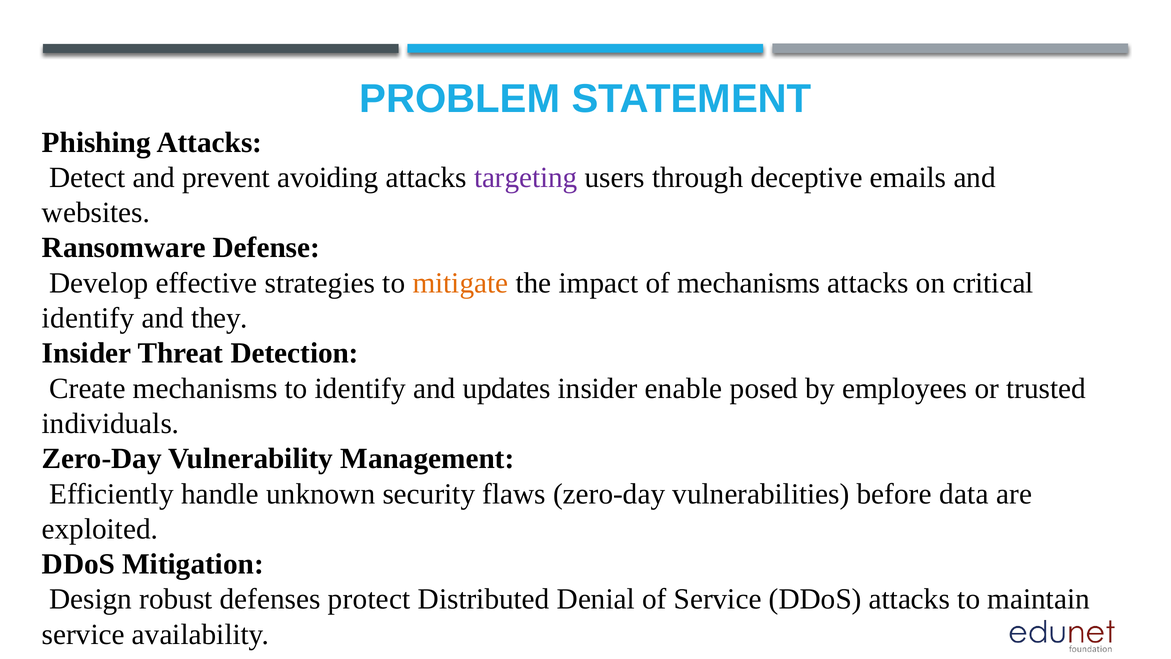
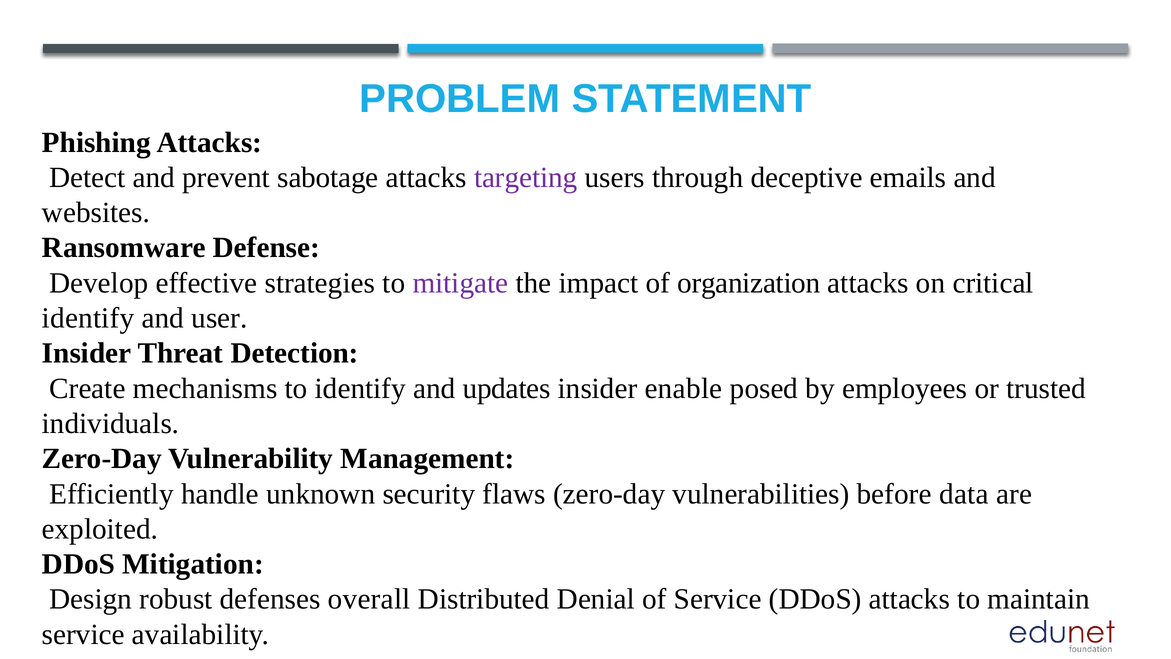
avoiding: avoiding -> sabotage
mitigate colour: orange -> purple
of mechanisms: mechanisms -> organization
they: they -> user
protect: protect -> overall
